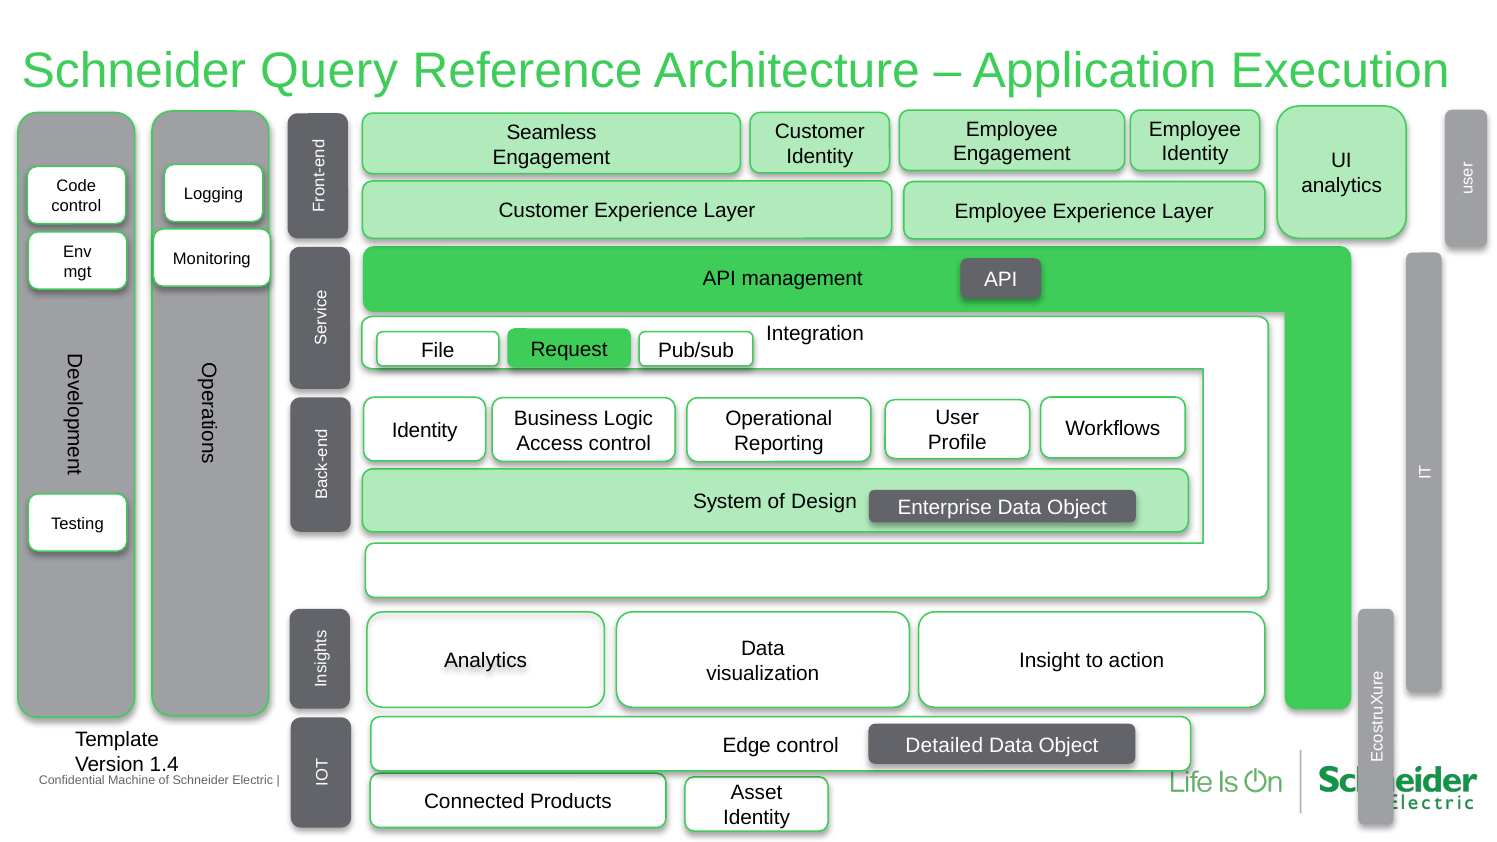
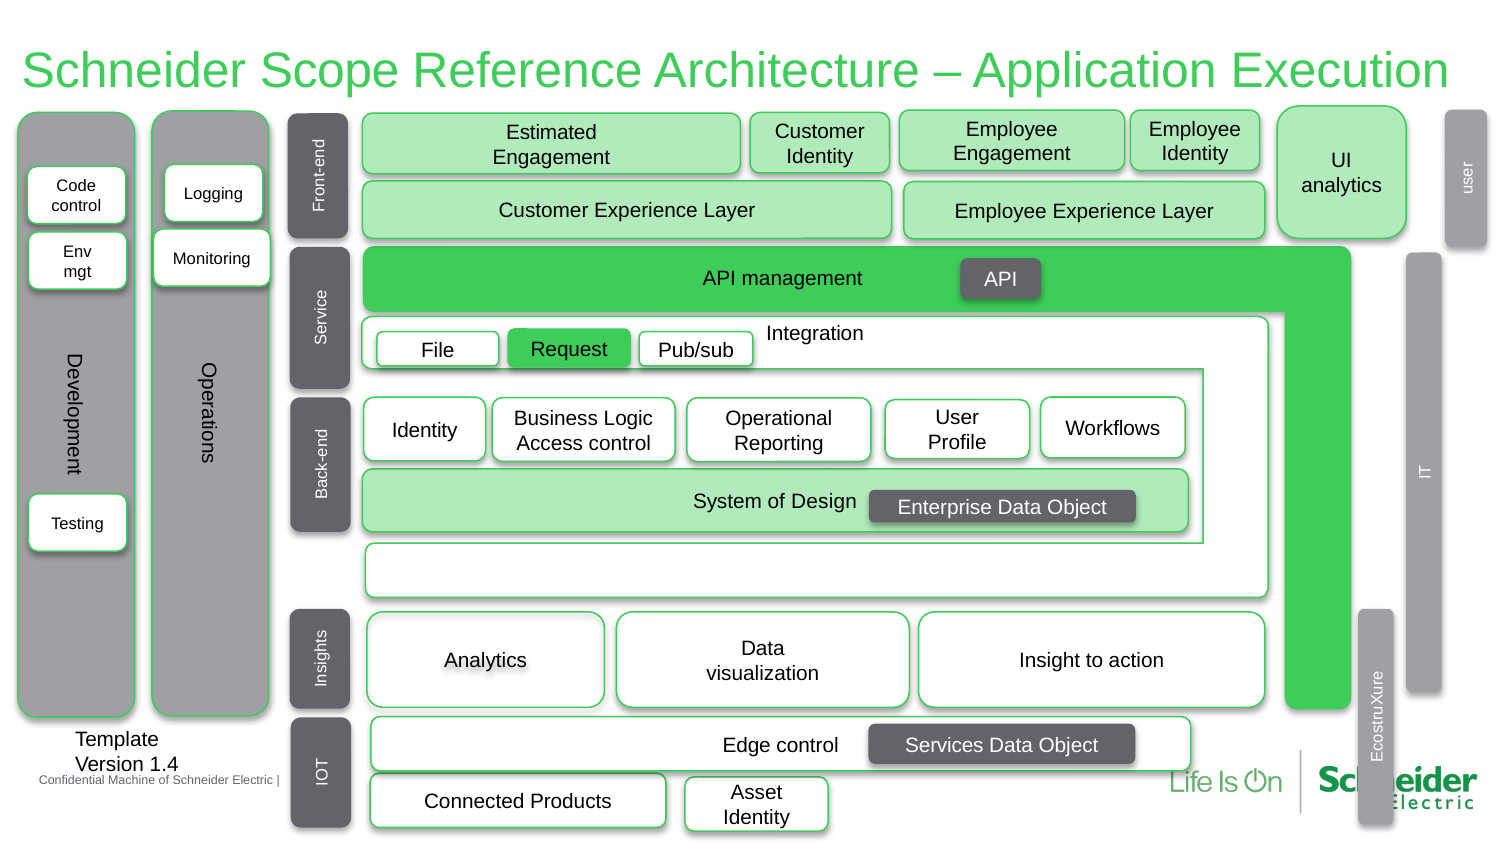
Query: Query -> Scope
Seamless: Seamless -> Estimated
Detailed: Detailed -> Services
